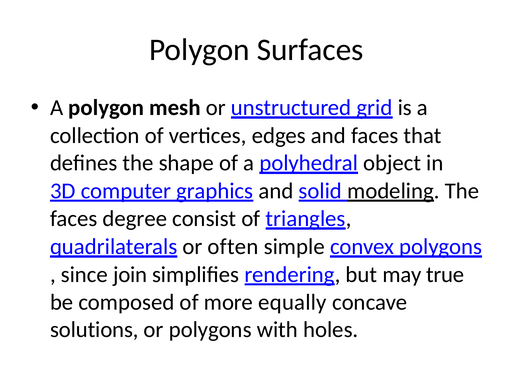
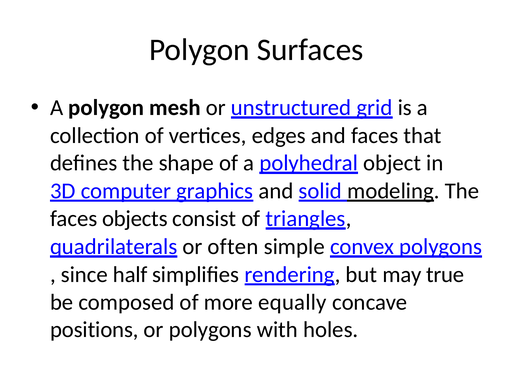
degree: degree -> objects
join: join -> half
solutions: solutions -> positions
